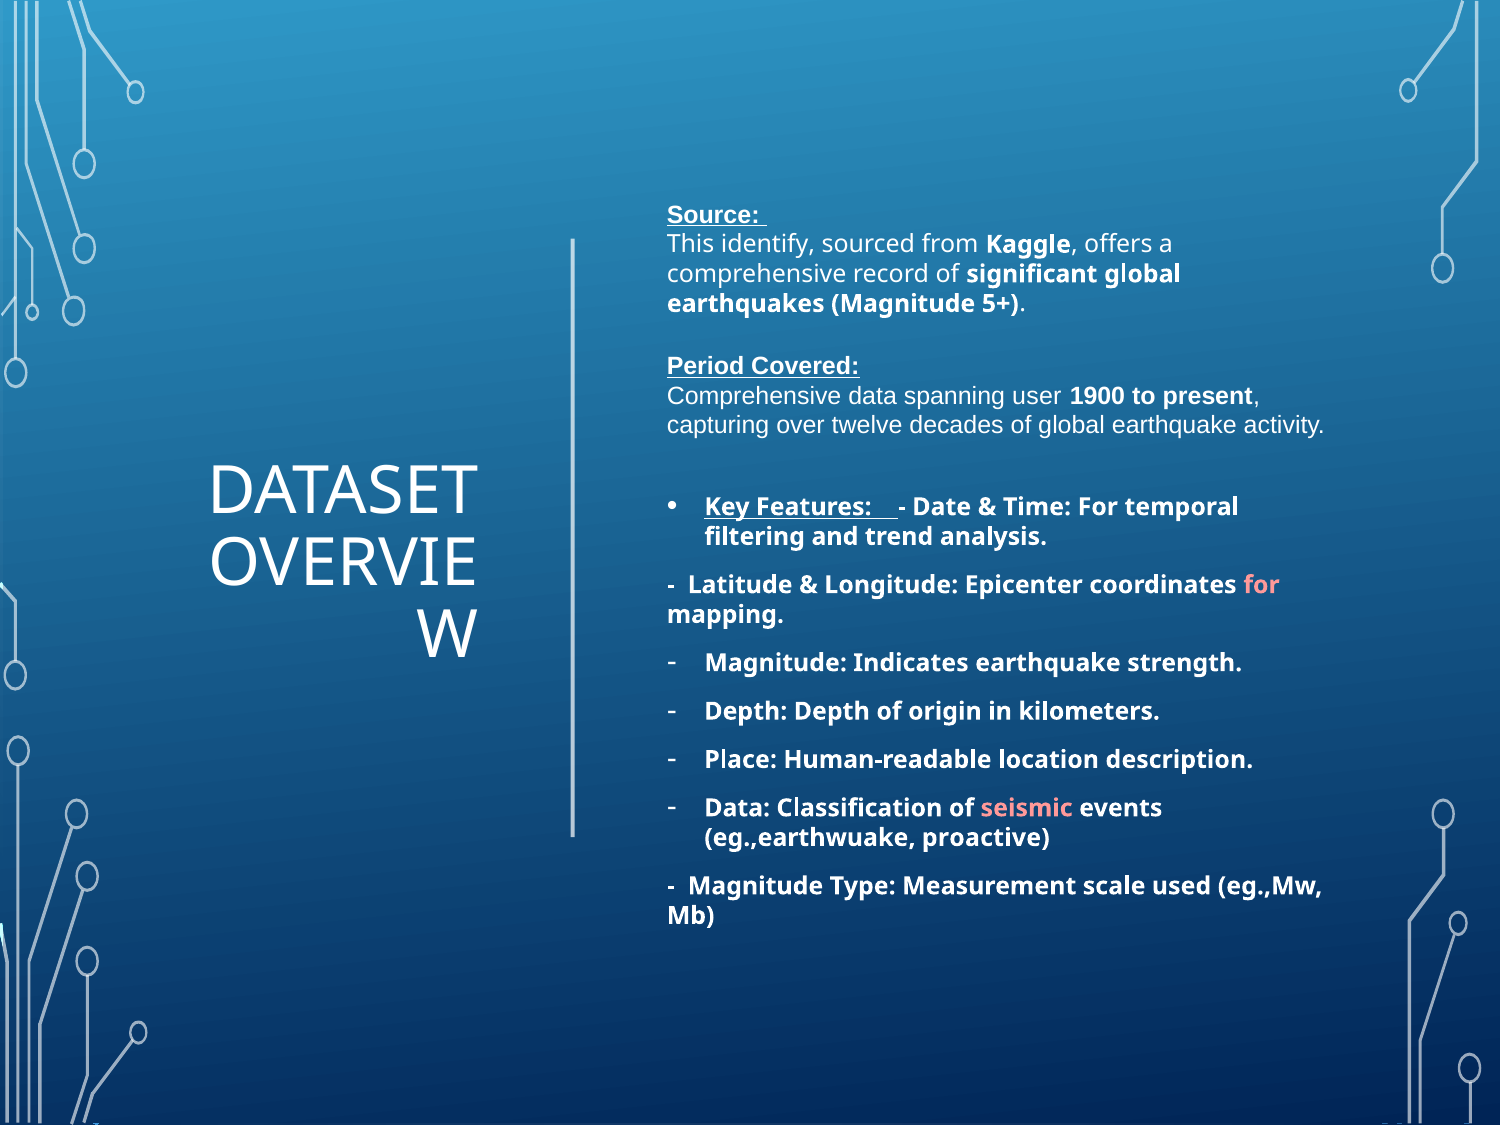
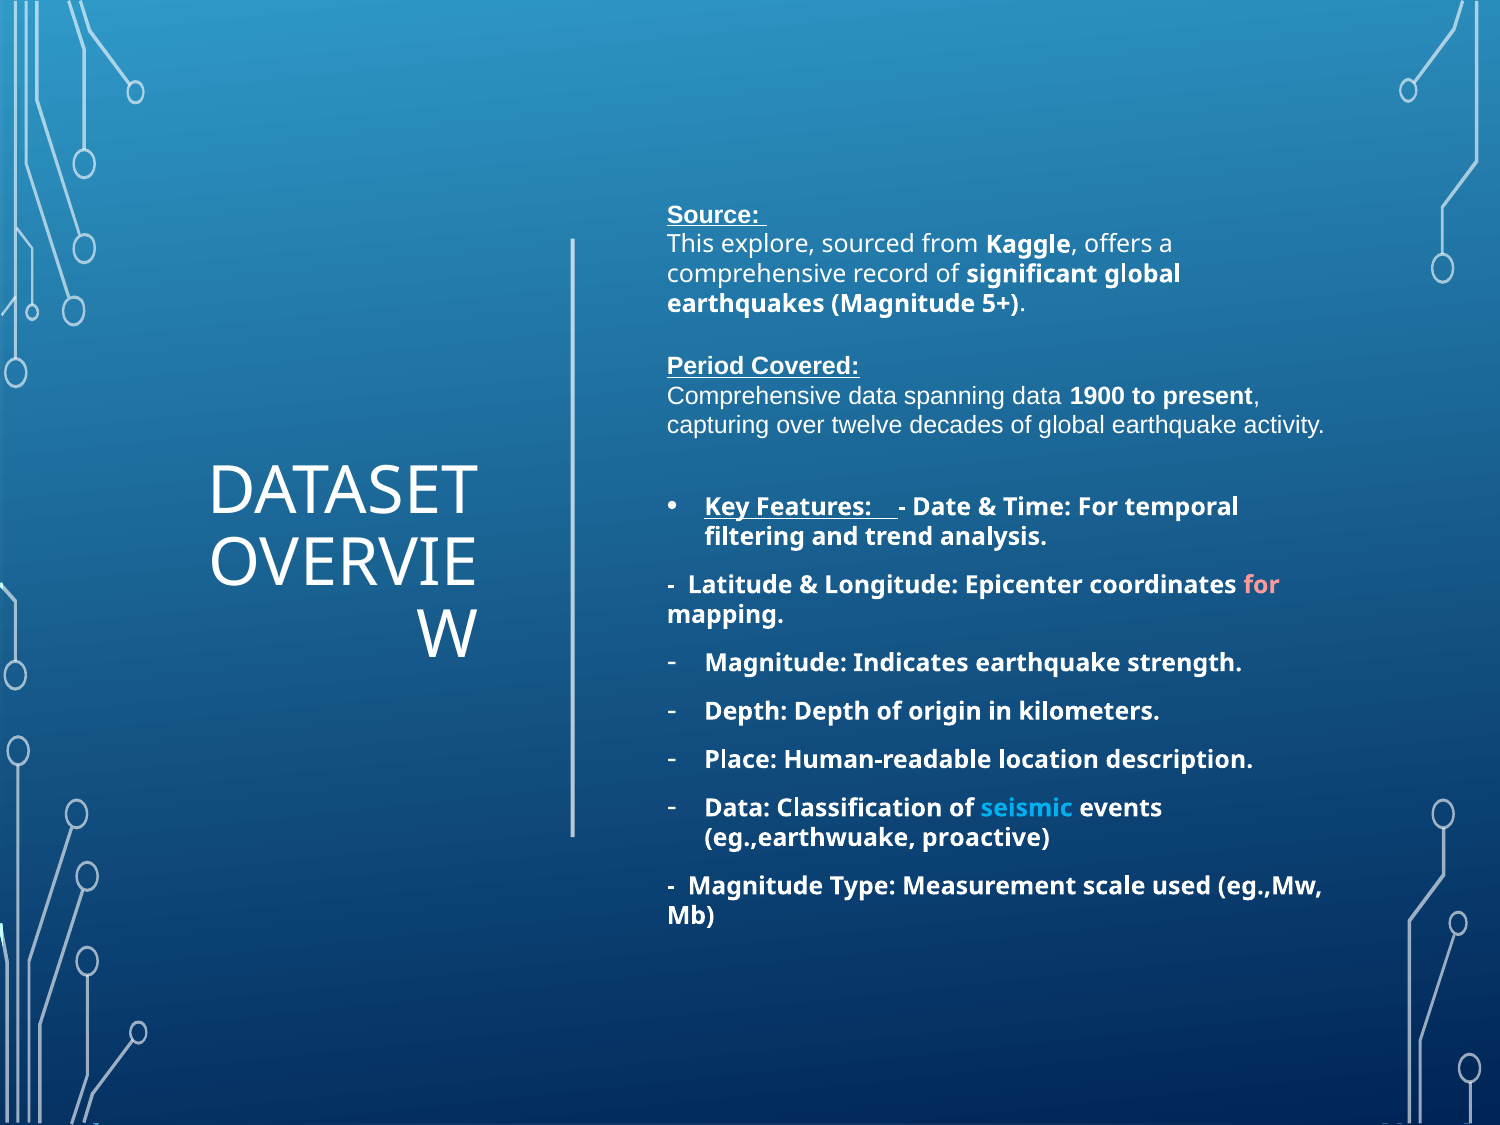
identify: identify -> explore
spanning user: user -> data
seismic colour: pink -> light blue
